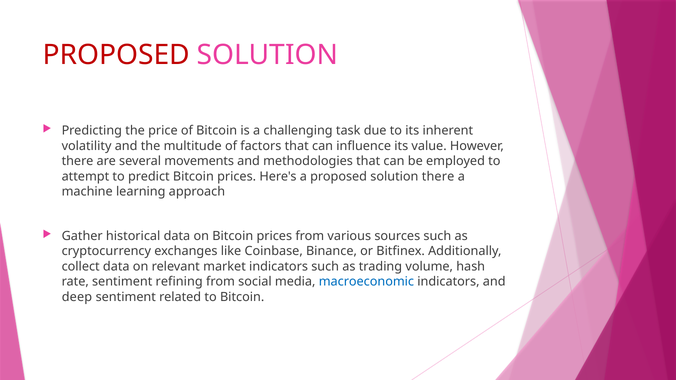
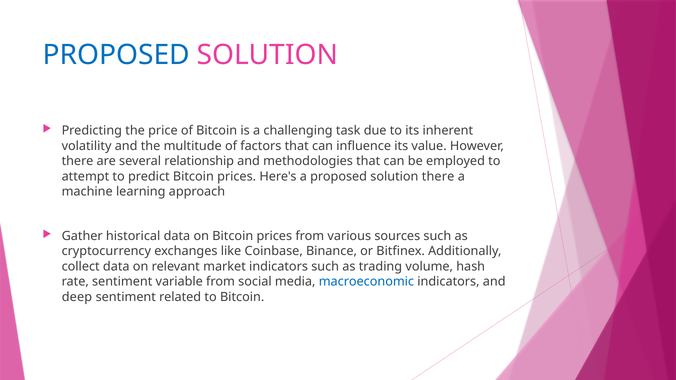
PROPOSED at (116, 55) colour: red -> blue
movements: movements -> relationship
refining: refining -> variable
